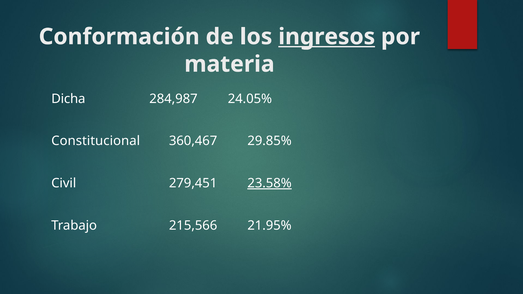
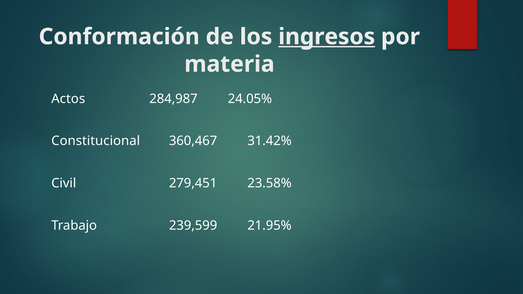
Dicha: Dicha -> Actos
29.85%: 29.85% -> 31.42%
23.58% underline: present -> none
215,566: 215,566 -> 239,599
